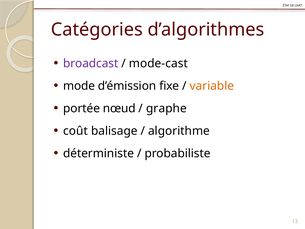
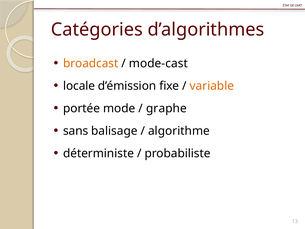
broadcast colour: purple -> orange
mode: mode -> locale
nœud: nœud -> mode
coût: coût -> sans
